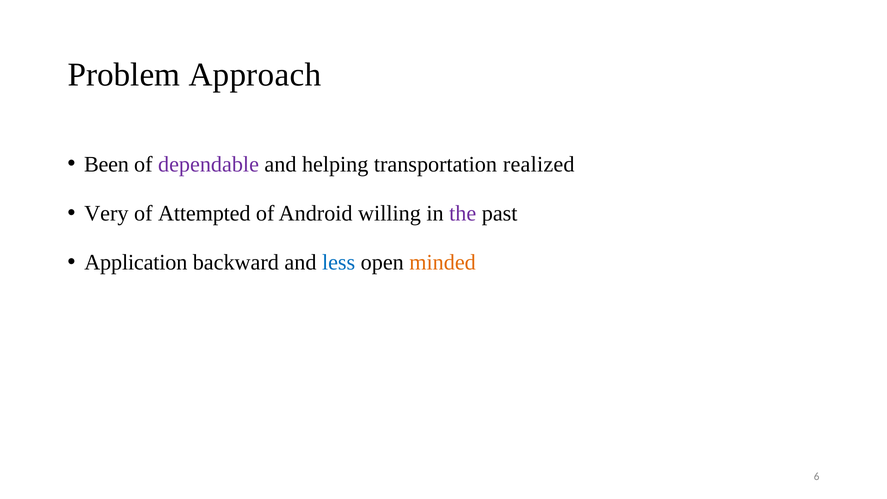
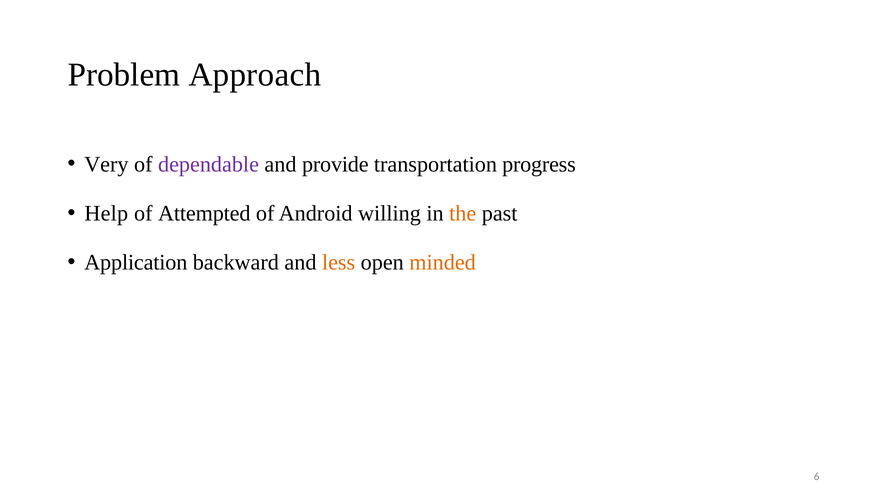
Been: Been -> Very
helping: helping -> provide
realized: realized -> progress
Very: Very -> Help
the colour: purple -> orange
less colour: blue -> orange
